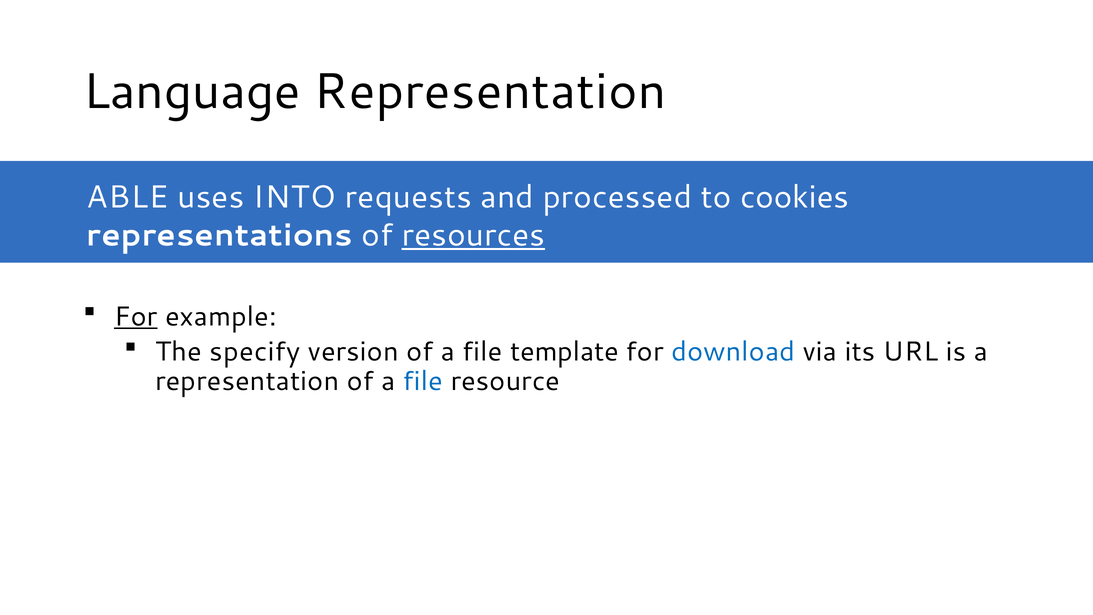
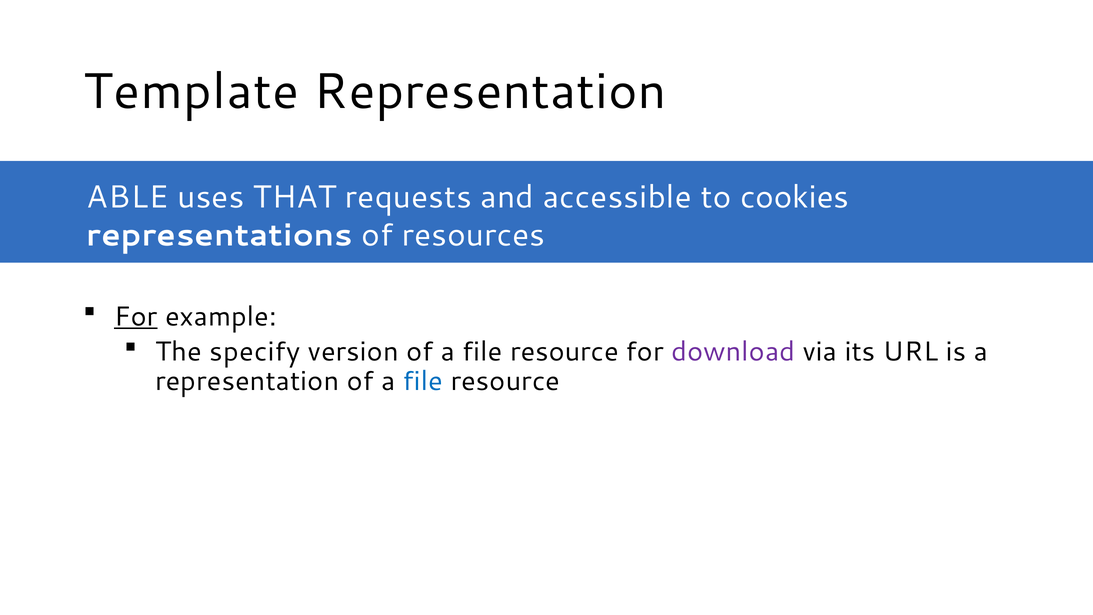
Language: Language -> Template
INTO: INTO -> THAT
processed: processed -> accessible
resources underline: present -> none
template at (564, 352): template -> resource
download colour: blue -> purple
